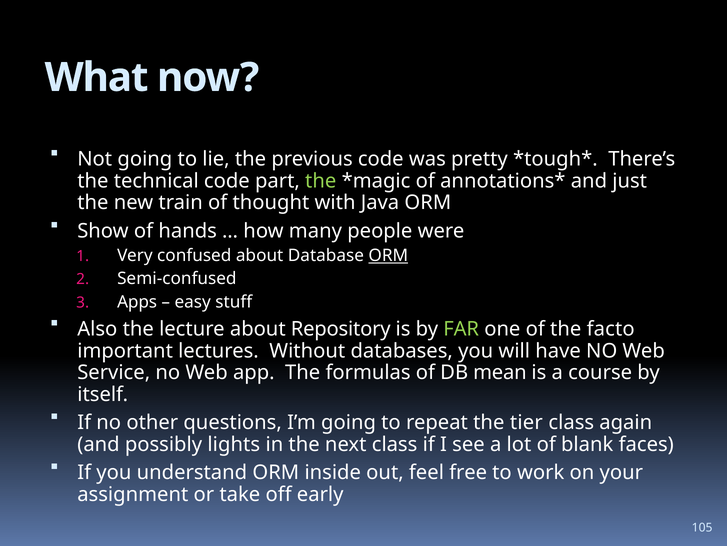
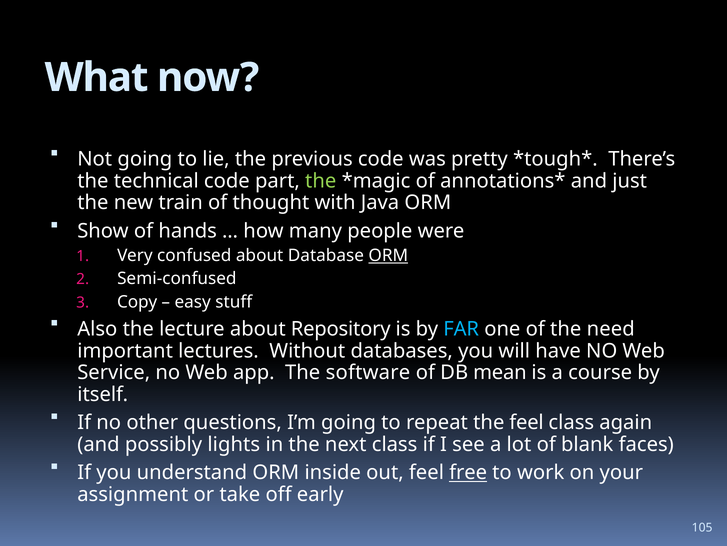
Apps: Apps -> Copy
FAR colour: light green -> light blue
facto: facto -> need
formulas: formulas -> software
the tier: tier -> feel
free underline: none -> present
